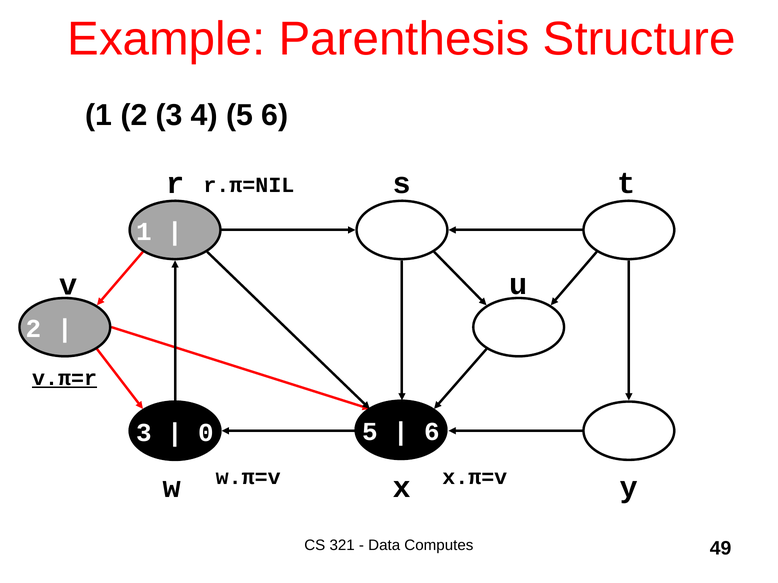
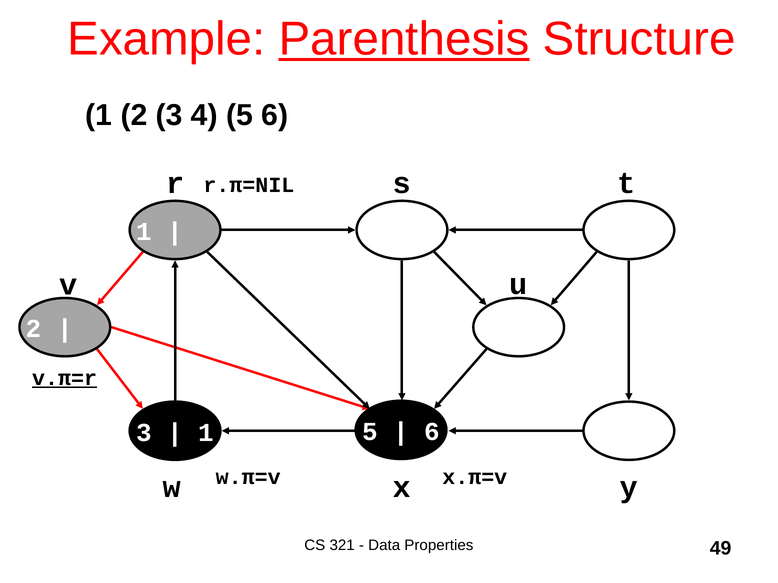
Parenthesis underline: none -> present
0 at (206, 433): 0 -> 1
Computes: Computes -> Properties
